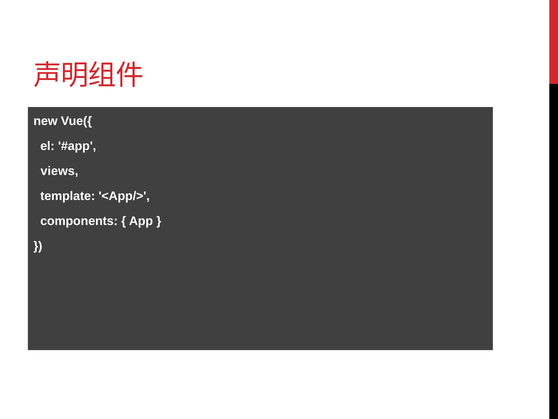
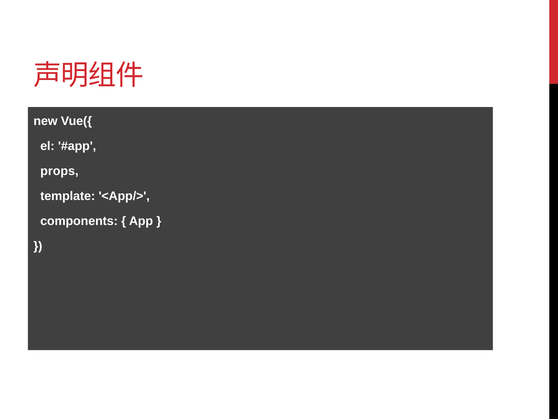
views: views -> props
